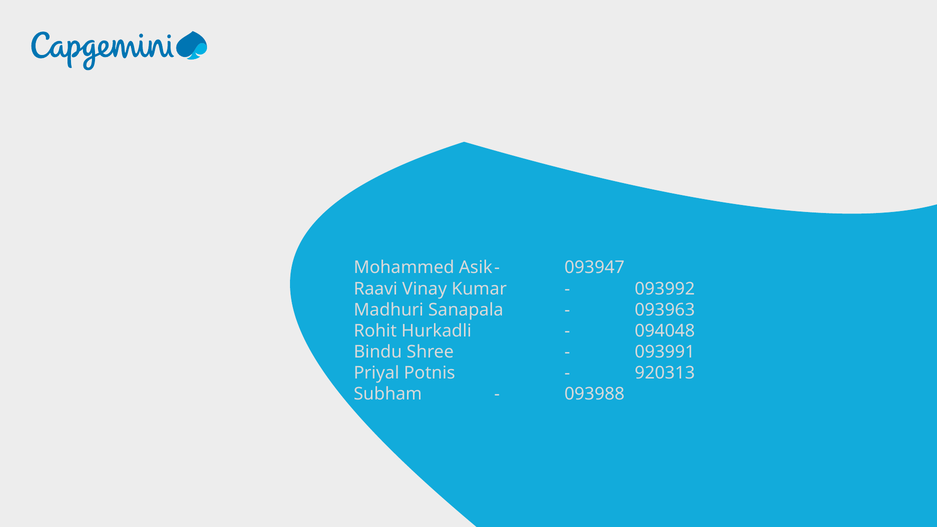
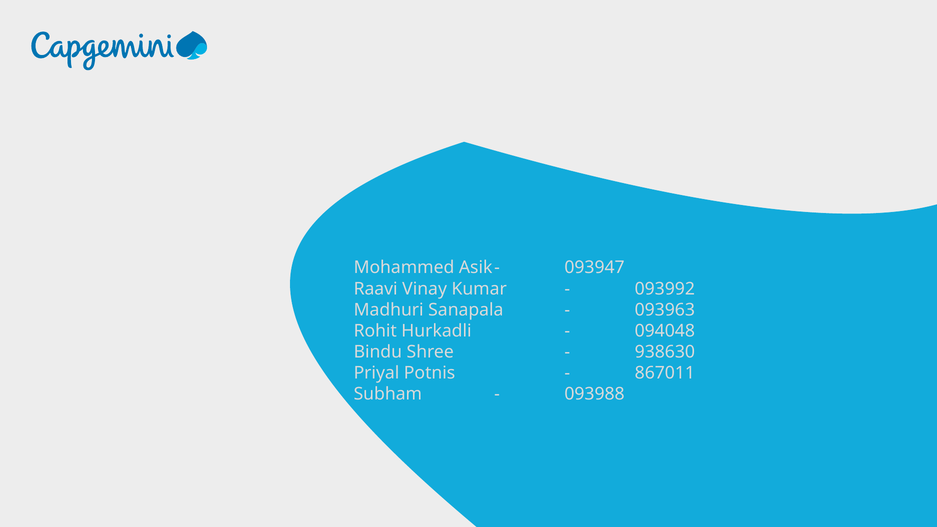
093991: 093991 -> 938630
920313: 920313 -> 867011
